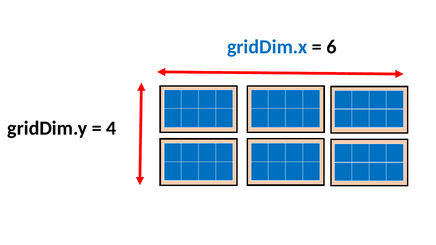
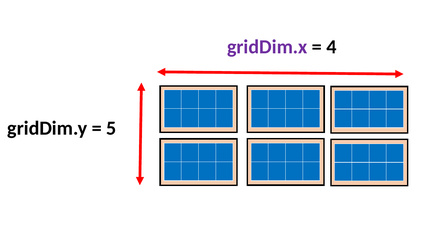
gridDim.x colour: blue -> purple
6: 6 -> 4
4: 4 -> 5
